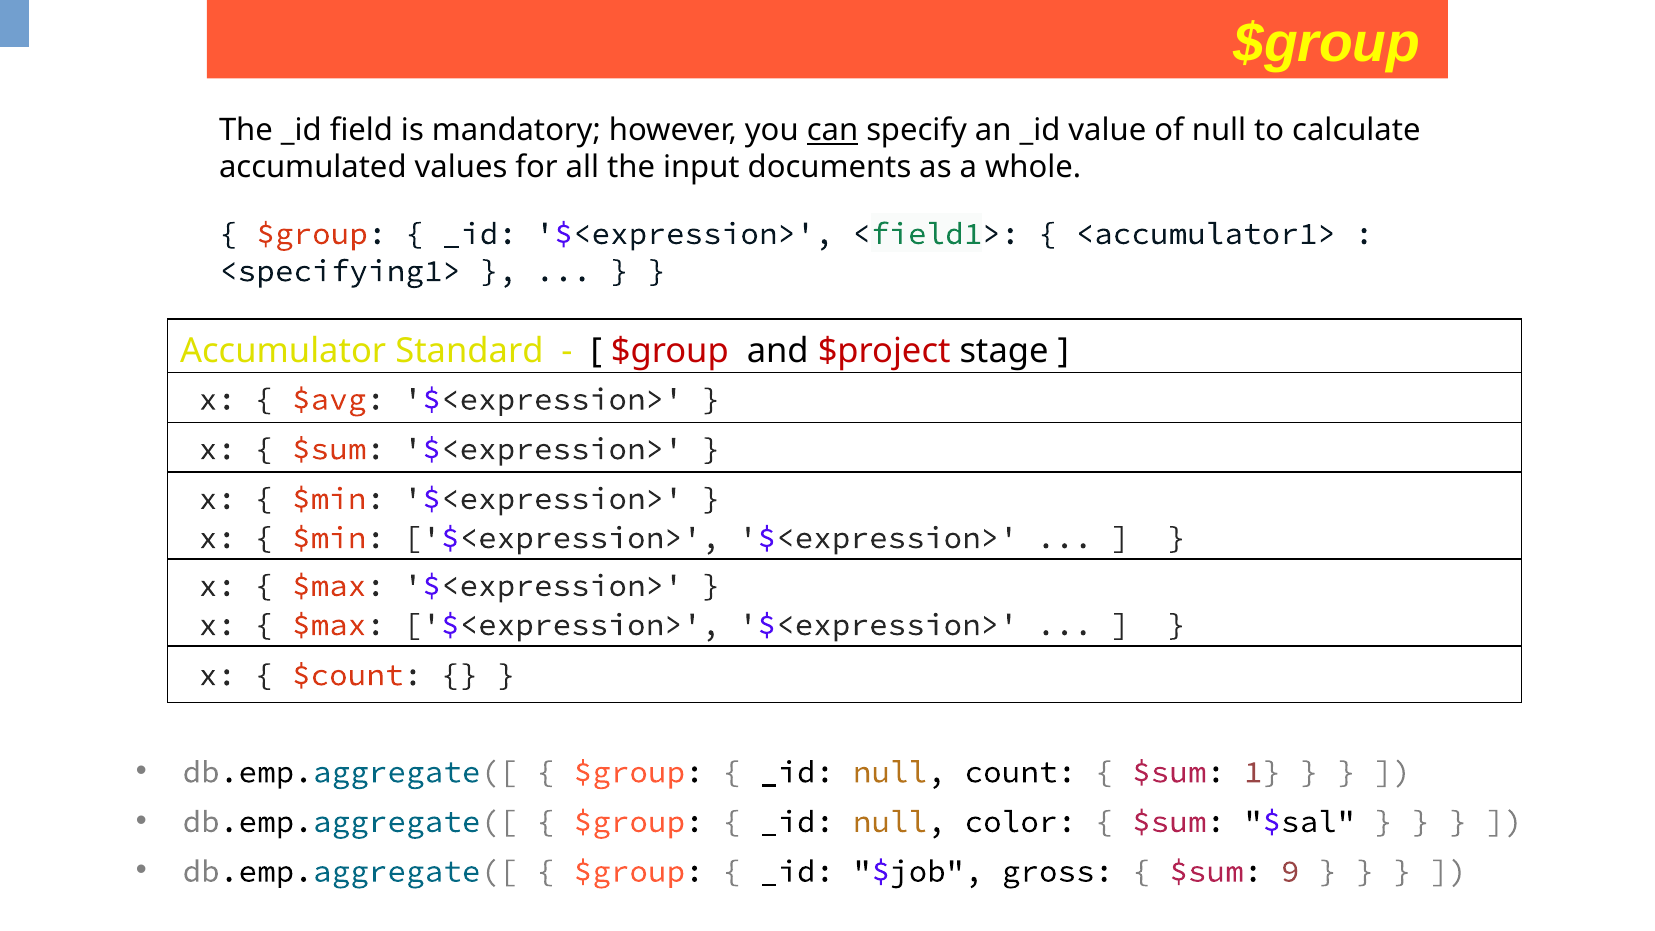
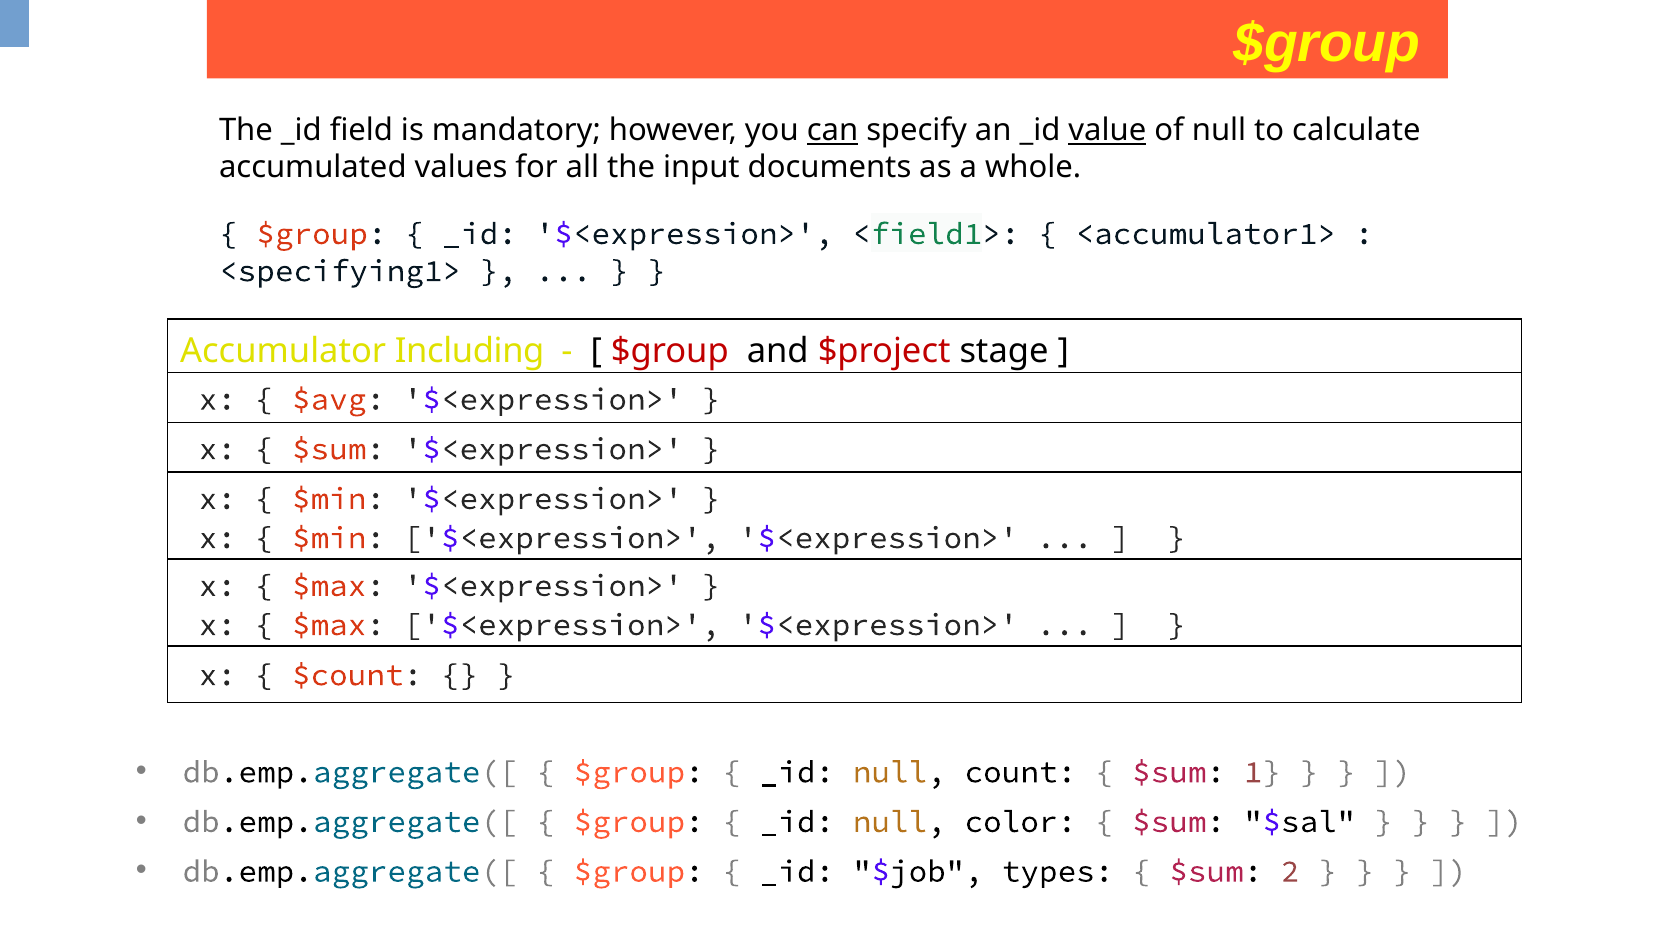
value underline: none -> present
Standard: Standard -> Including
gross: gross -> types
9: 9 -> 2
